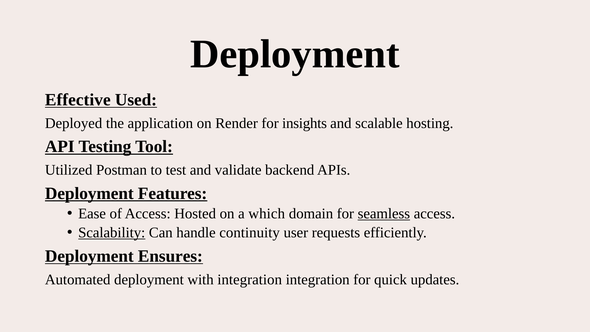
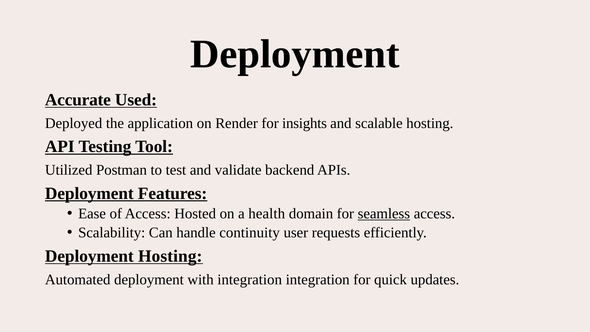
Effective: Effective -> Accurate
which: which -> health
Scalability underline: present -> none
Deployment Ensures: Ensures -> Hosting
